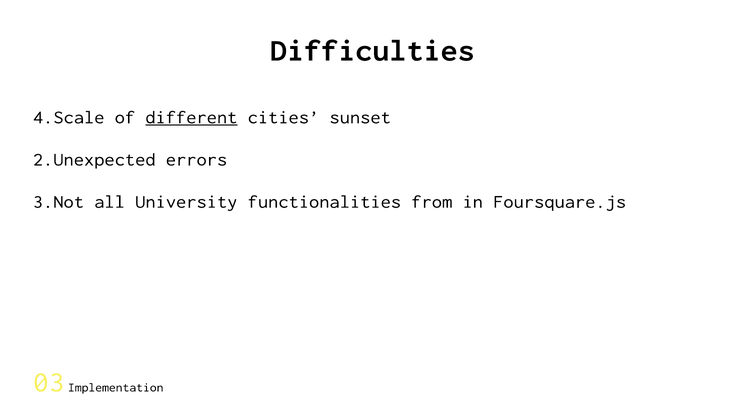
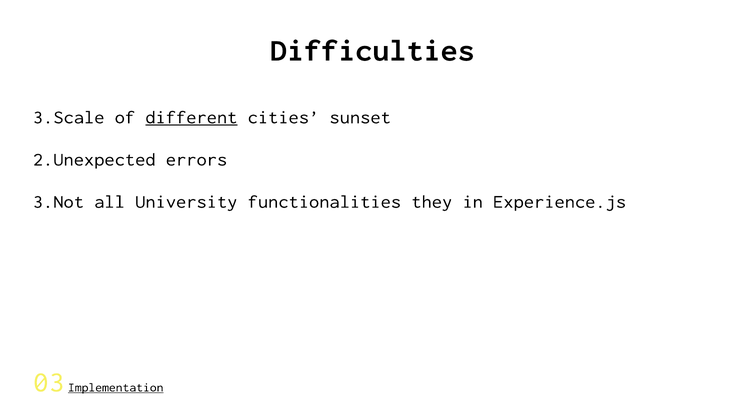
4.Scale: 4.Scale -> 3.Scale
from: from -> they
Foursquare.js: Foursquare.js -> Experience.js
Implementation underline: none -> present
